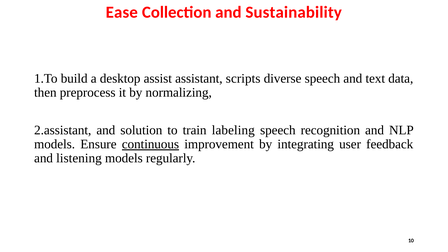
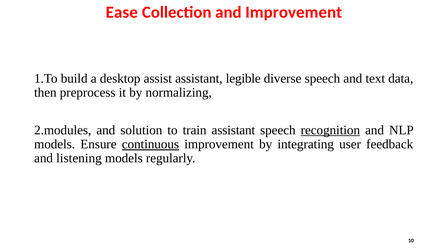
and Sustainability: Sustainability -> Improvement
scripts: scripts -> legible
2.assistant: 2.assistant -> 2.modules
train labeling: labeling -> assistant
recognition underline: none -> present
